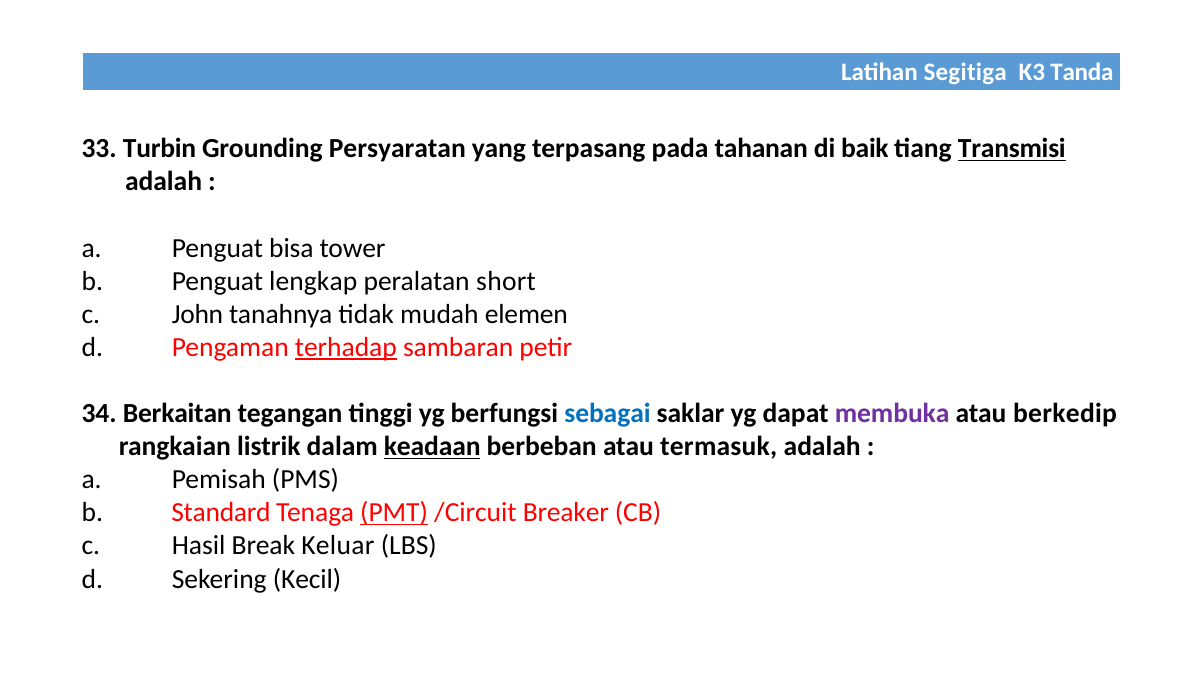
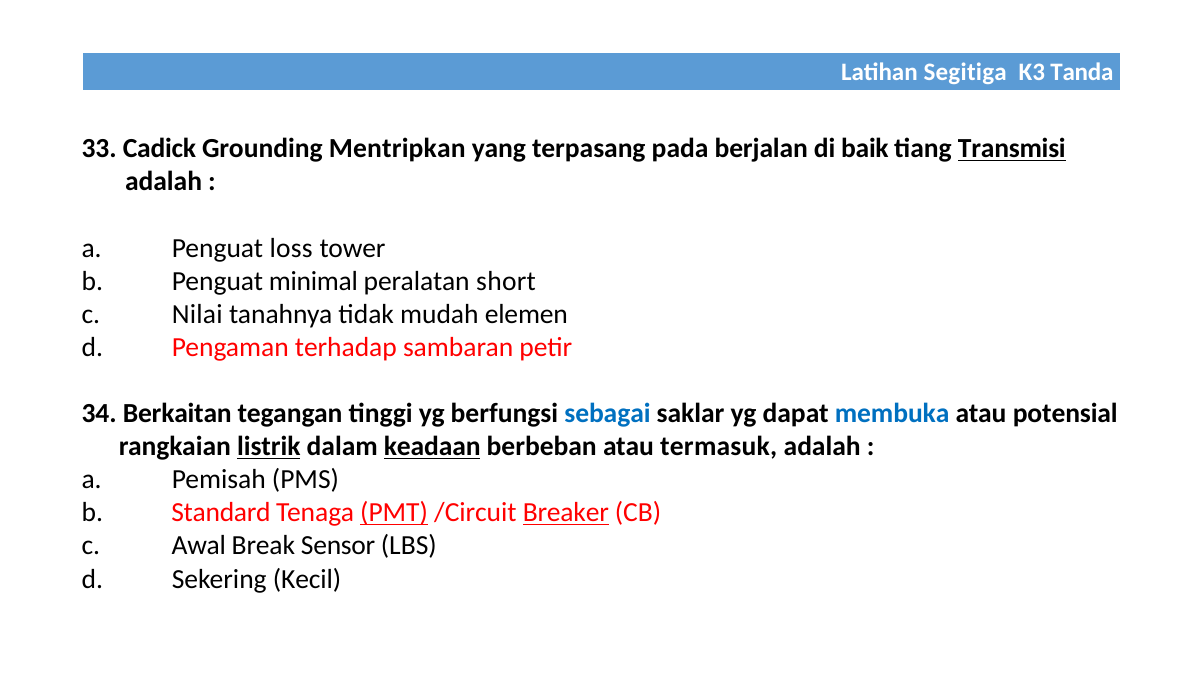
Turbin: Turbin -> Cadick
Persyaratan: Persyaratan -> Mentripkan
tahanan: tahanan -> berjalan
bisa: bisa -> loss
lengkap: lengkap -> minimal
John: John -> Nilai
terhadap underline: present -> none
membuka colour: purple -> blue
berkedip: berkedip -> potensial
listrik underline: none -> present
Breaker underline: none -> present
Hasil: Hasil -> Awal
Keluar: Keluar -> Sensor
